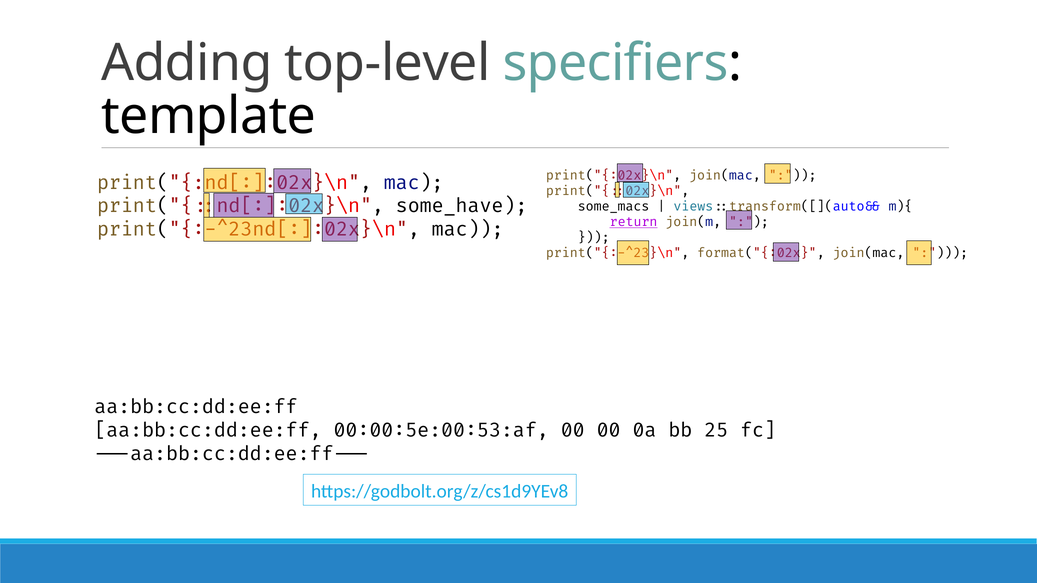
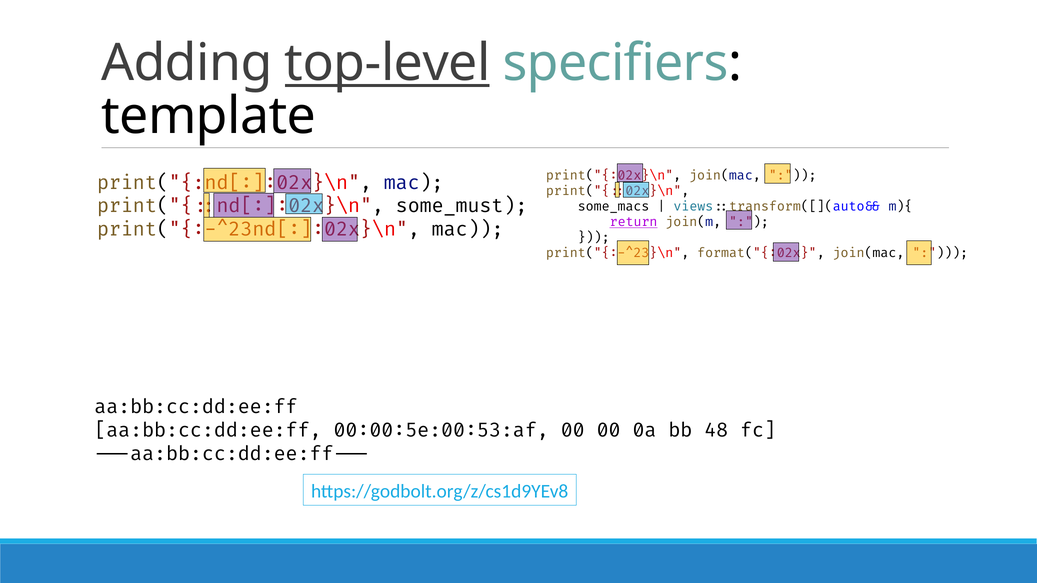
top-level underline: none -> present
some_have: some_have -> some_must
00:00:0a:bb:25:fc: 00:00:0a:bb:25:fc -> 00:00:0a:bb:48:fc
